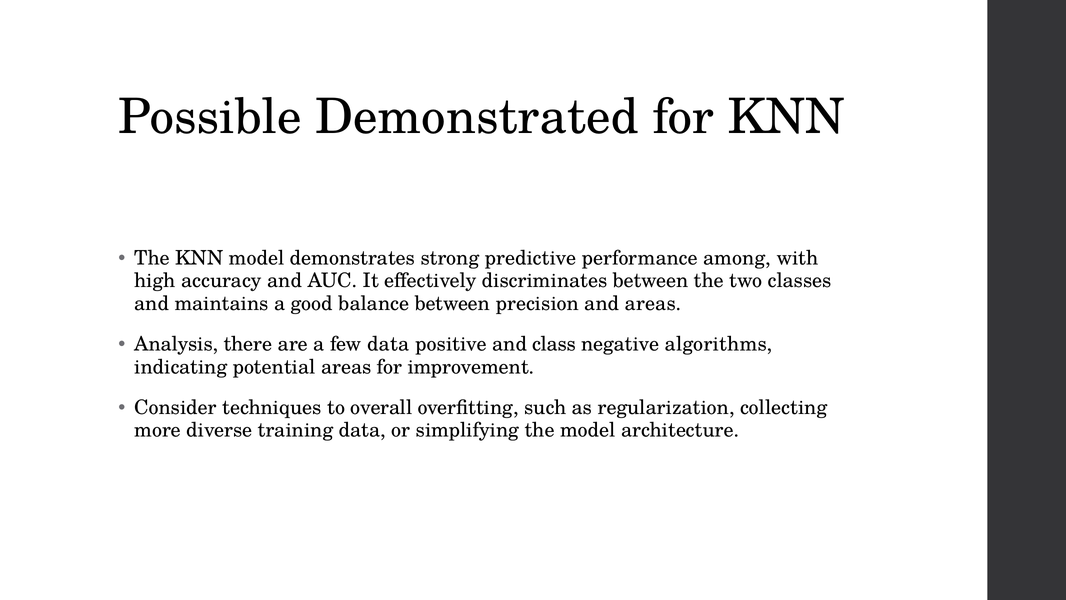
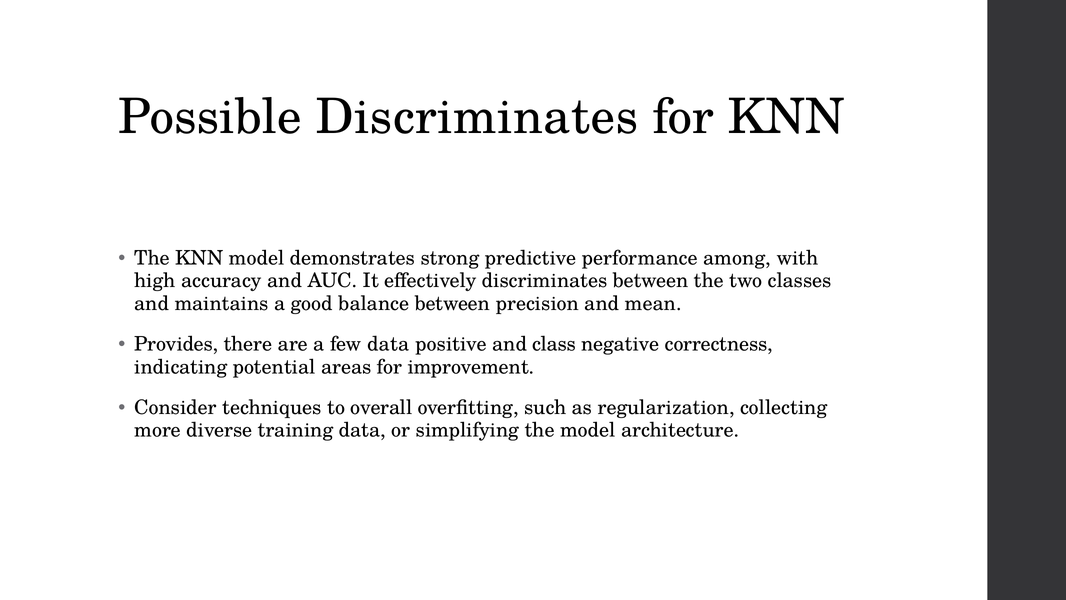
Possible Demonstrated: Demonstrated -> Discriminates
and areas: areas -> mean
Analysis: Analysis -> Provides
algorithms: algorithms -> correctness
